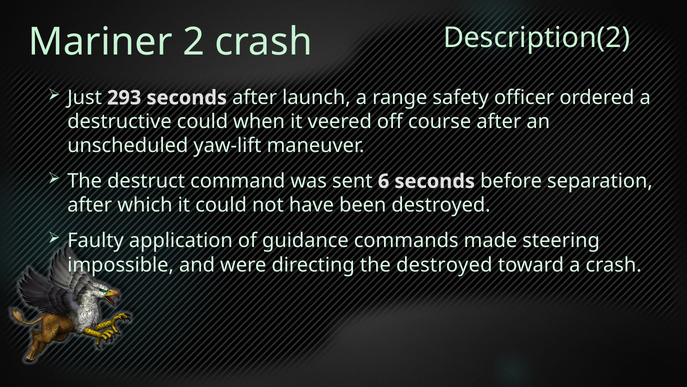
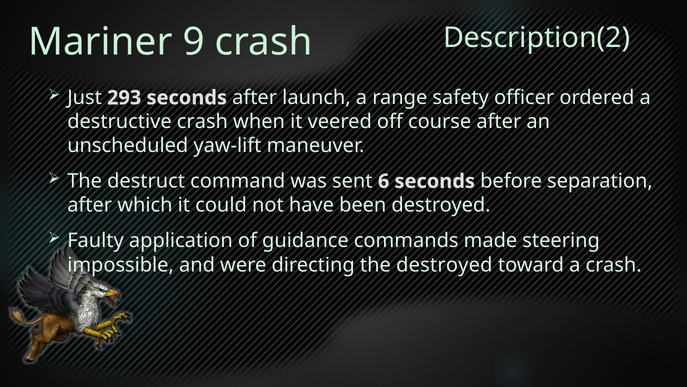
2: 2 -> 9
destructive could: could -> crash
